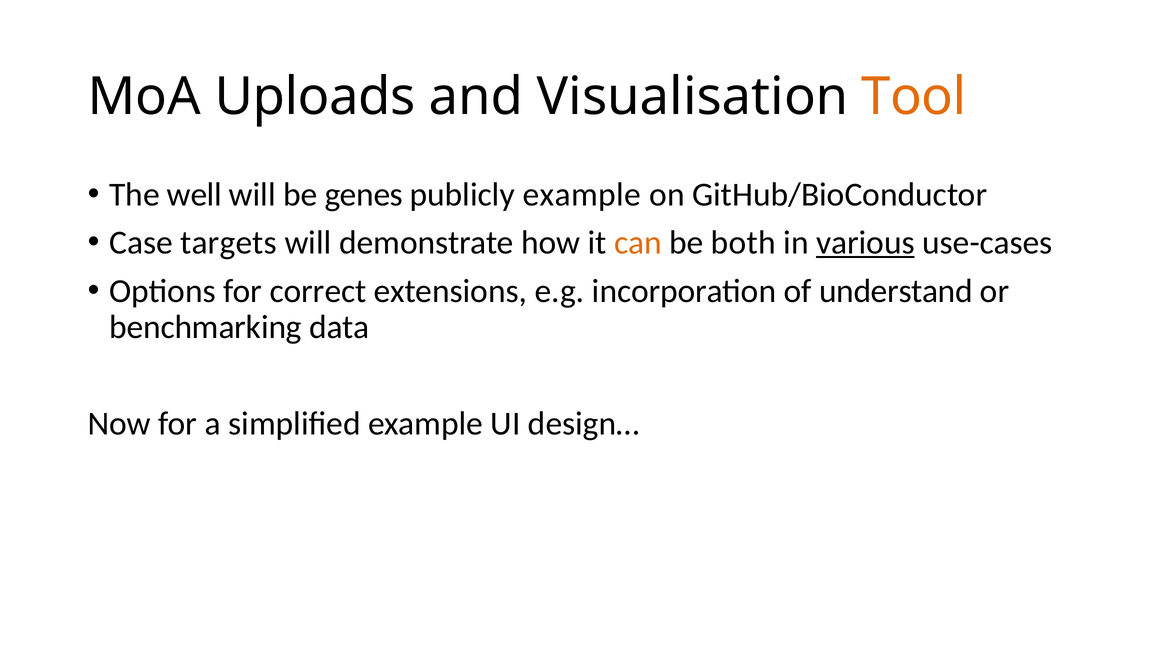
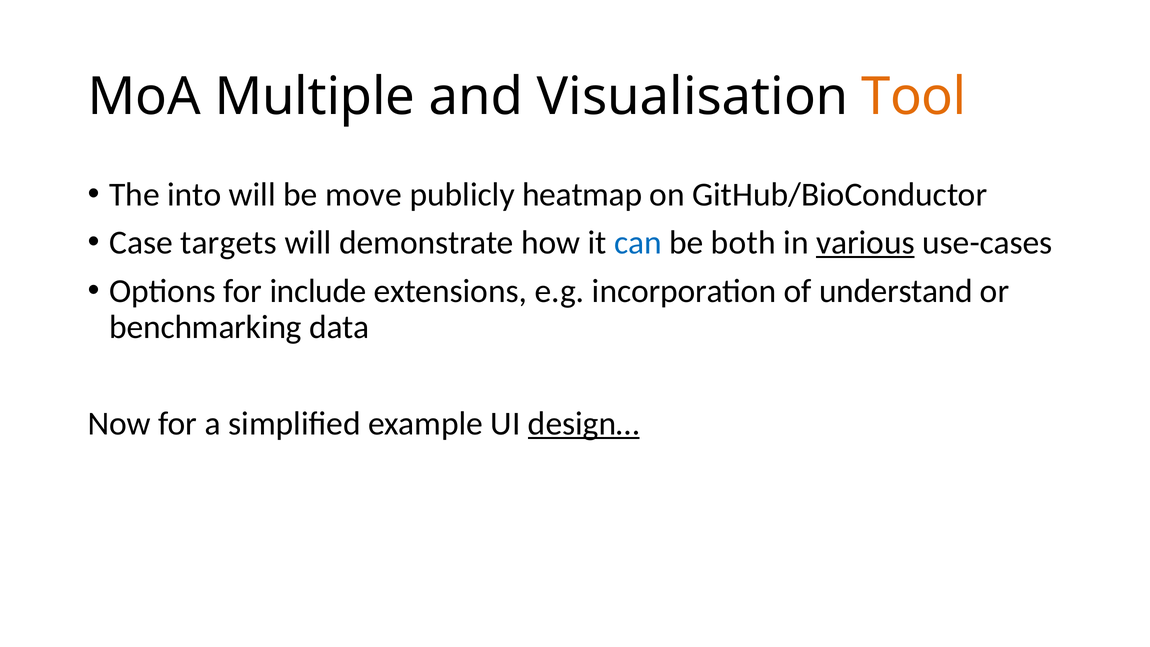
Uploads: Uploads -> Multiple
well: well -> into
genes: genes -> move
publicly example: example -> heatmap
can colour: orange -> blue
correct: correct -> include
design… underline: none -> present
